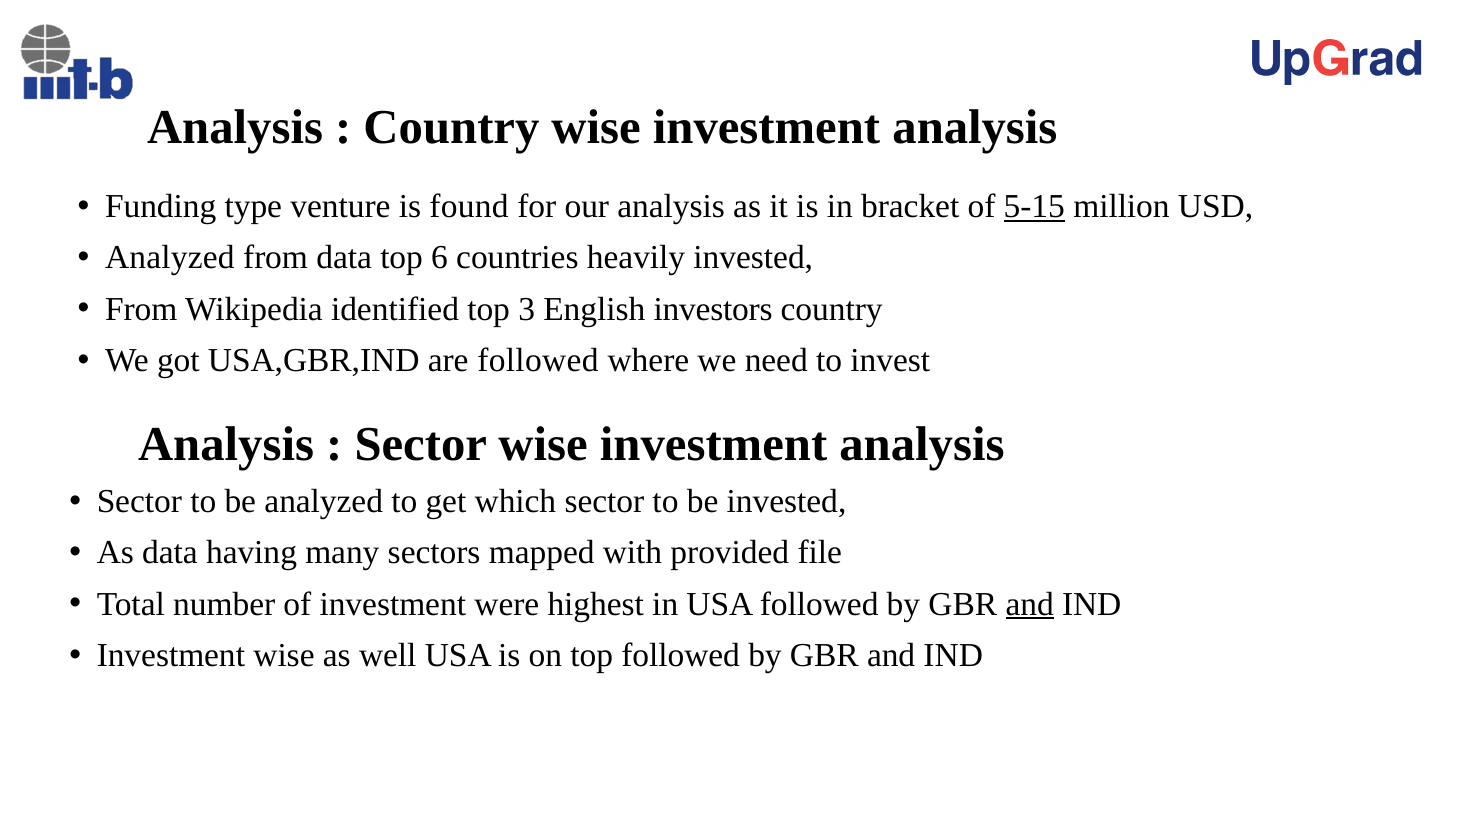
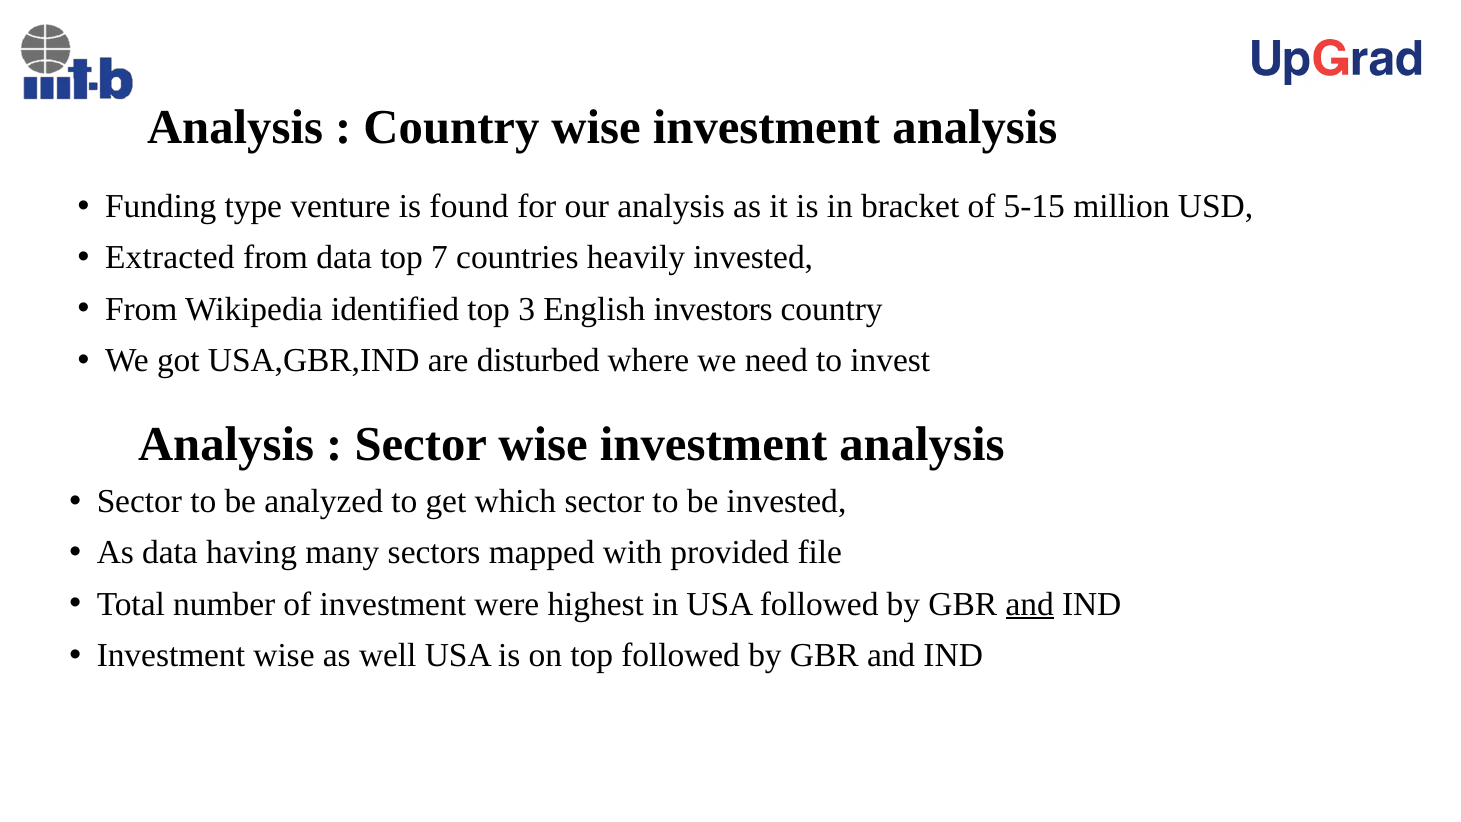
5-15 underline: present -> none
Analyzed at (170, 258): Analyzed -> Extracted
6: 6 -> 7
are followed: followed -> disturbed
